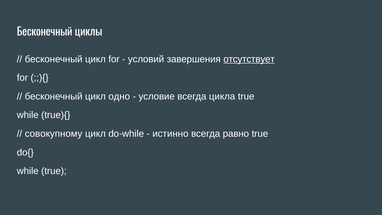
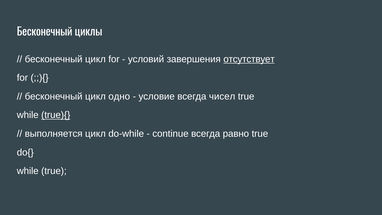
цикла: цикла -> чисел
true){ underline: none -> present
совокупному: совокупному -> выполняется
истинно: истинно -> continue
